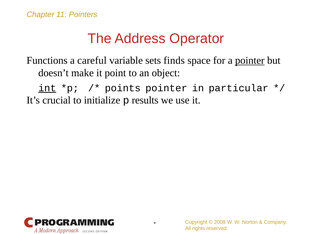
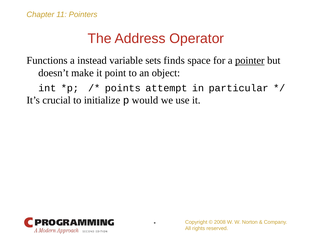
careful: careful -> instead
int underline: present -> none
points pointer: pointer -> attempt
results: results -> would
